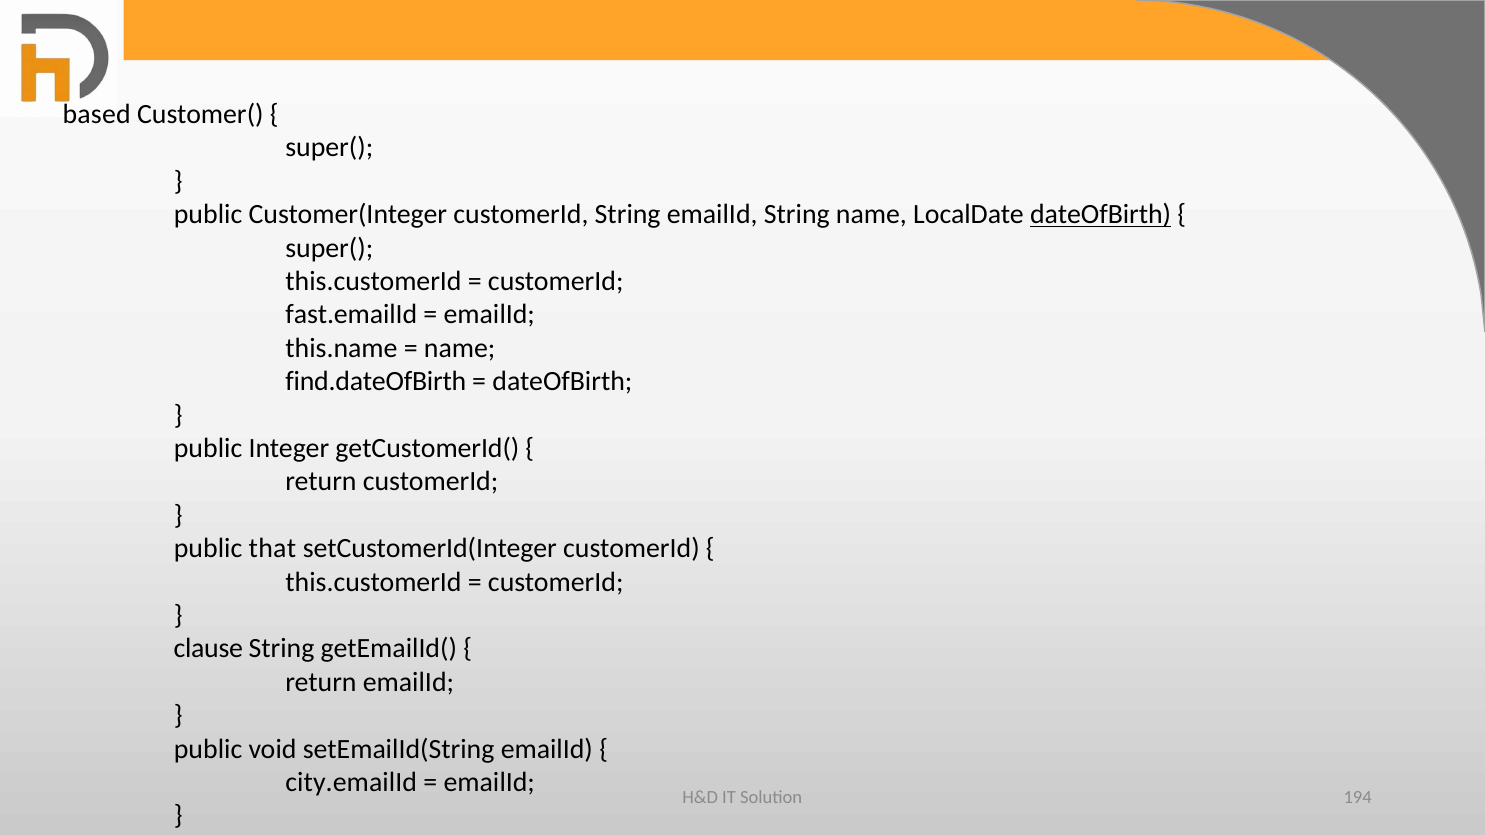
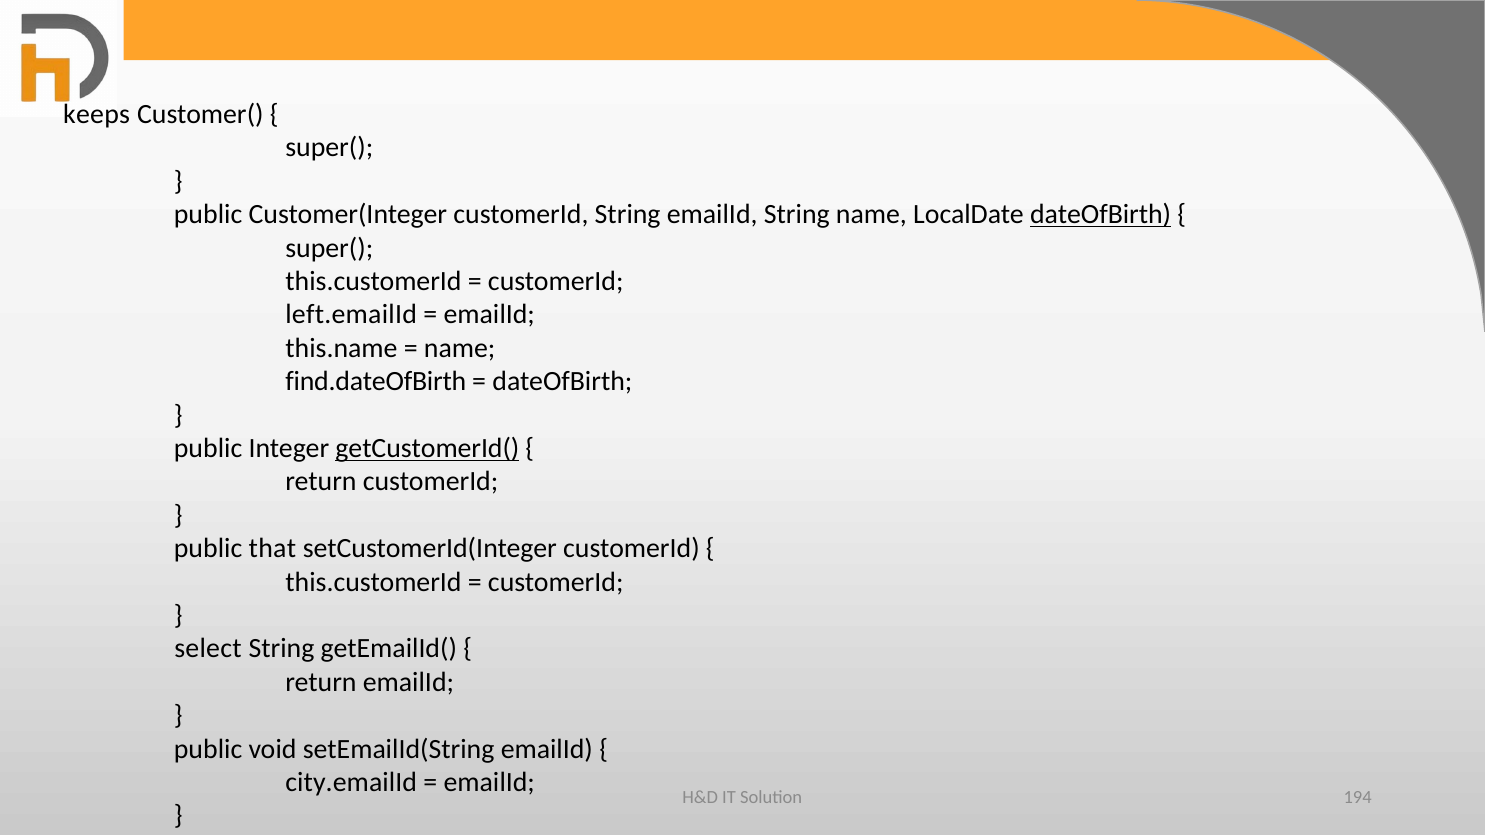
based: based -> keeps
fast.emailId: fast.emailId -> left.emailId
getCustomerId( underline: none -> present
clause: clause -> select
